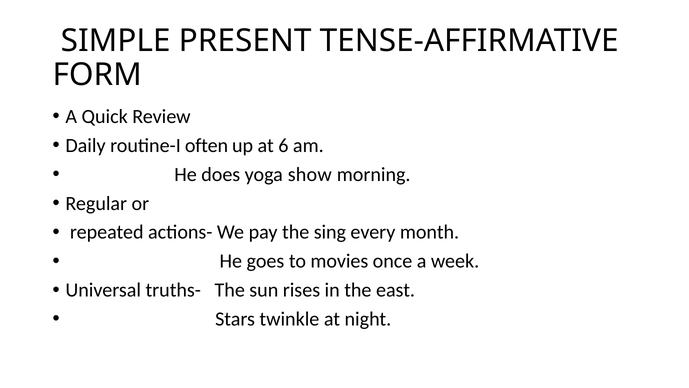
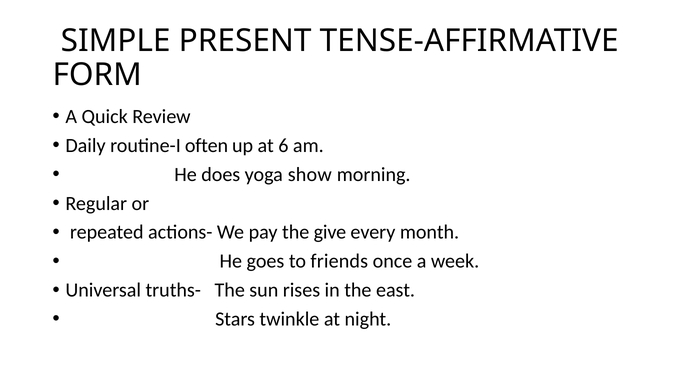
sing: sing -> give
movies: movies -> friends
